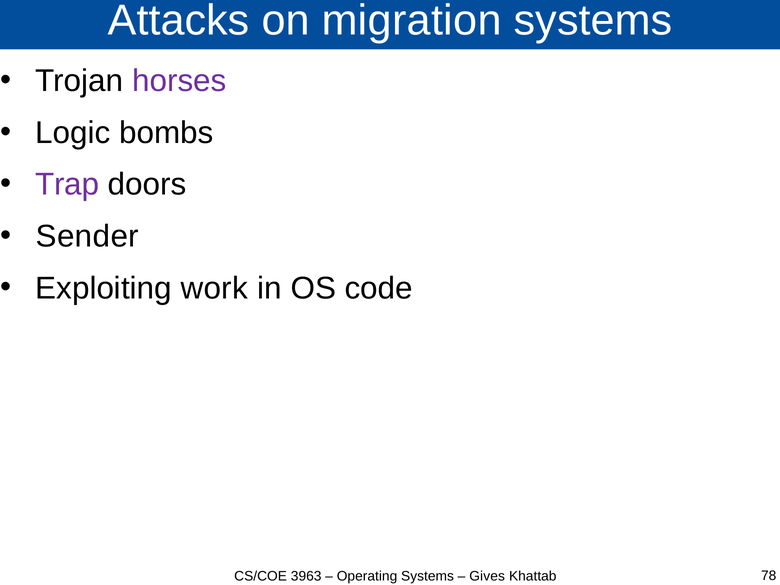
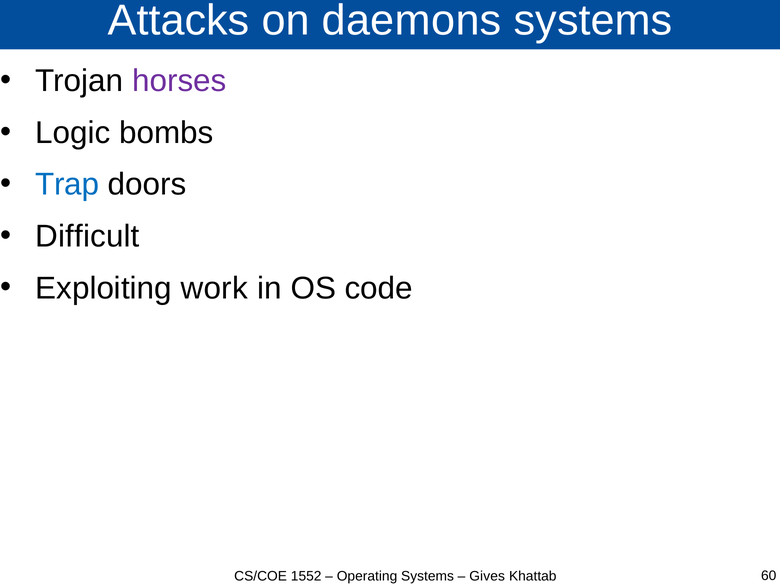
migration: migration -> daemons
Trap colour: purple -> blue
Sender: Sender -> Difficult
3963: 3963 -> 1552
78: 78 -> 60
